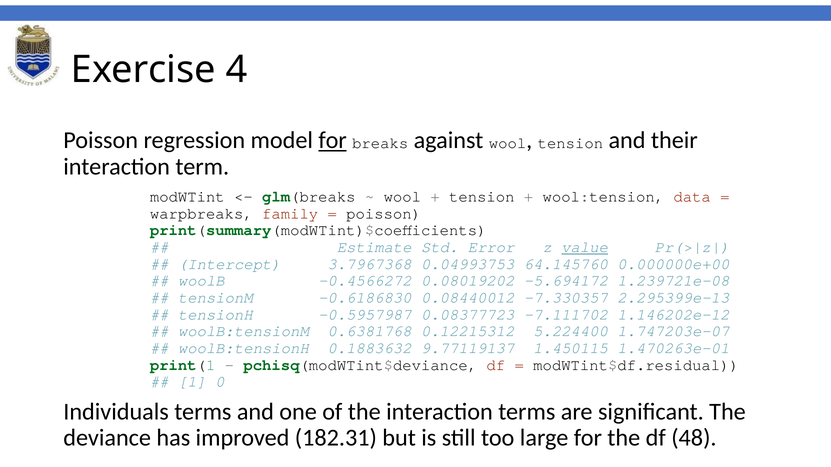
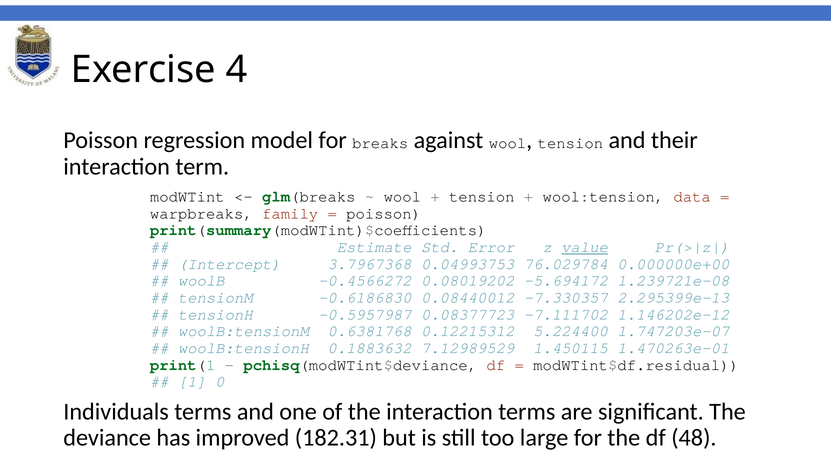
for at (333, 140) underline: present -> none
64.145760: 64.145760 -> 76.029784
9.77119137: 9.77119137 -> 7.12989529
